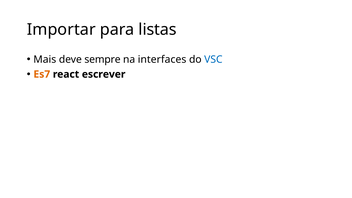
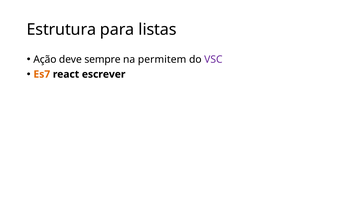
Importar: Importar -> Estrutura
Mais: Mais -> Ação
interfaces: interfaces -> permitem
VSC colour: blue -> purple
